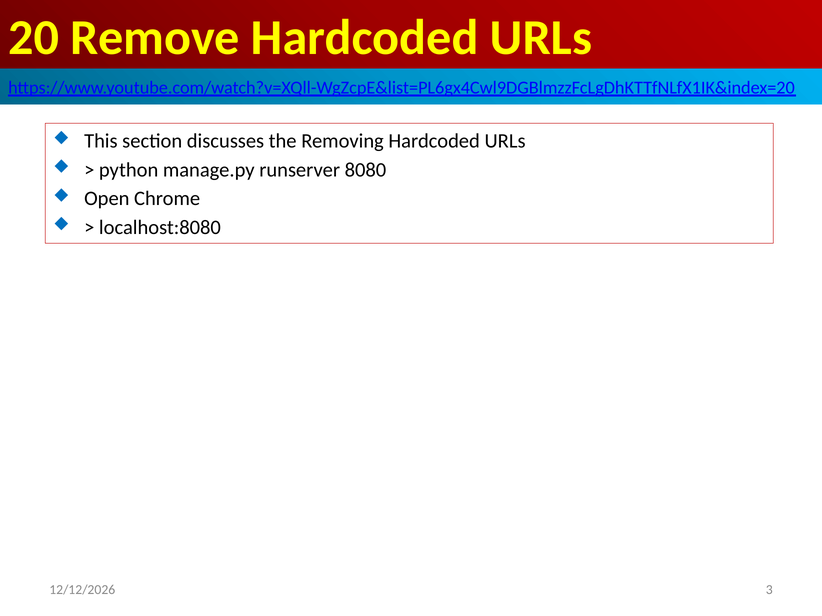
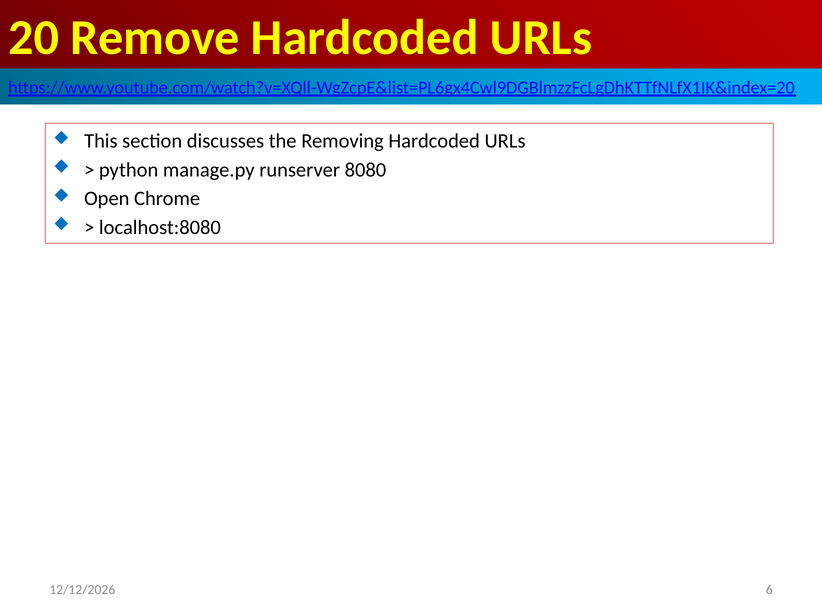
3: 3 -> 6
